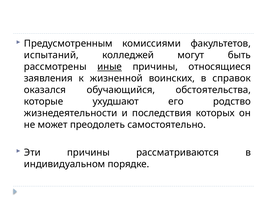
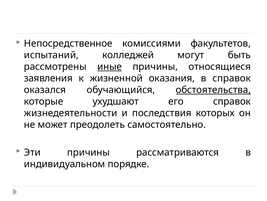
Предусмотренным: Предусмотренным -> Непосредственное
воинских: воинских -> оказания
обстоятельства underline: none -> present
его родство: родство -> справок
